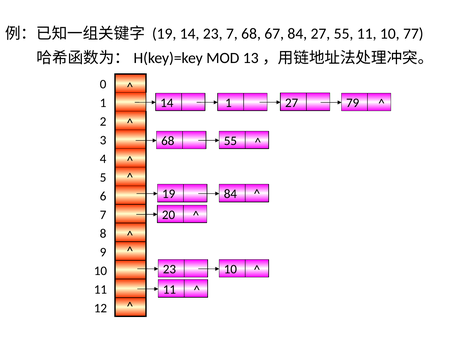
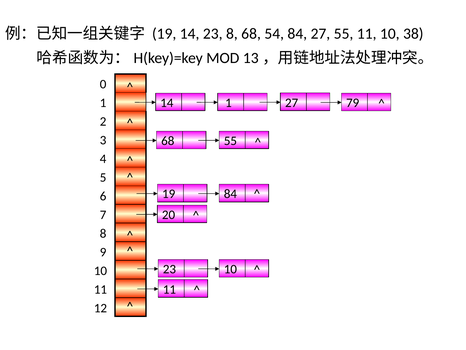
23 7: 7 -> 8
67: 67 -> 54
77: 77 -> 38
